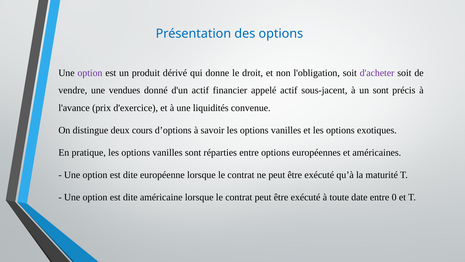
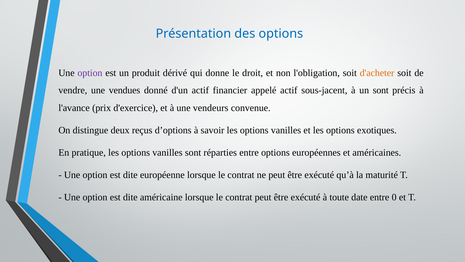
d'acheter colour: purple -> orange
liquidités: liquidités -> vendeurs
cours: cours -> reçus
